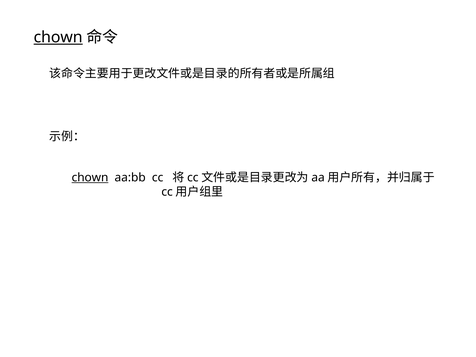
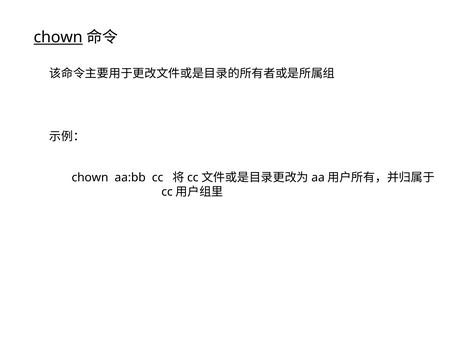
chown at (90, 178) underline: present -> none
